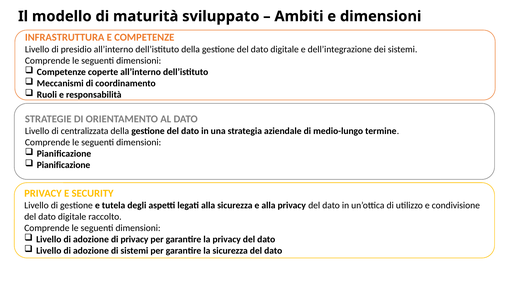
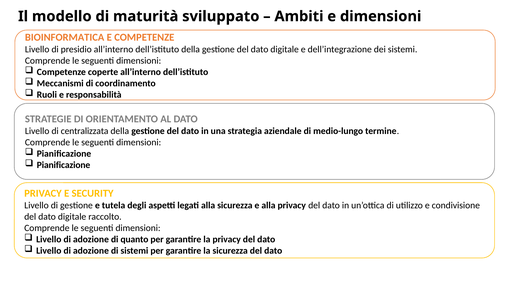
INFRASTRUTTURA: INFRASTRUTTURA -> BIOINFORMATICA
di privacy: privacy -> quanto
